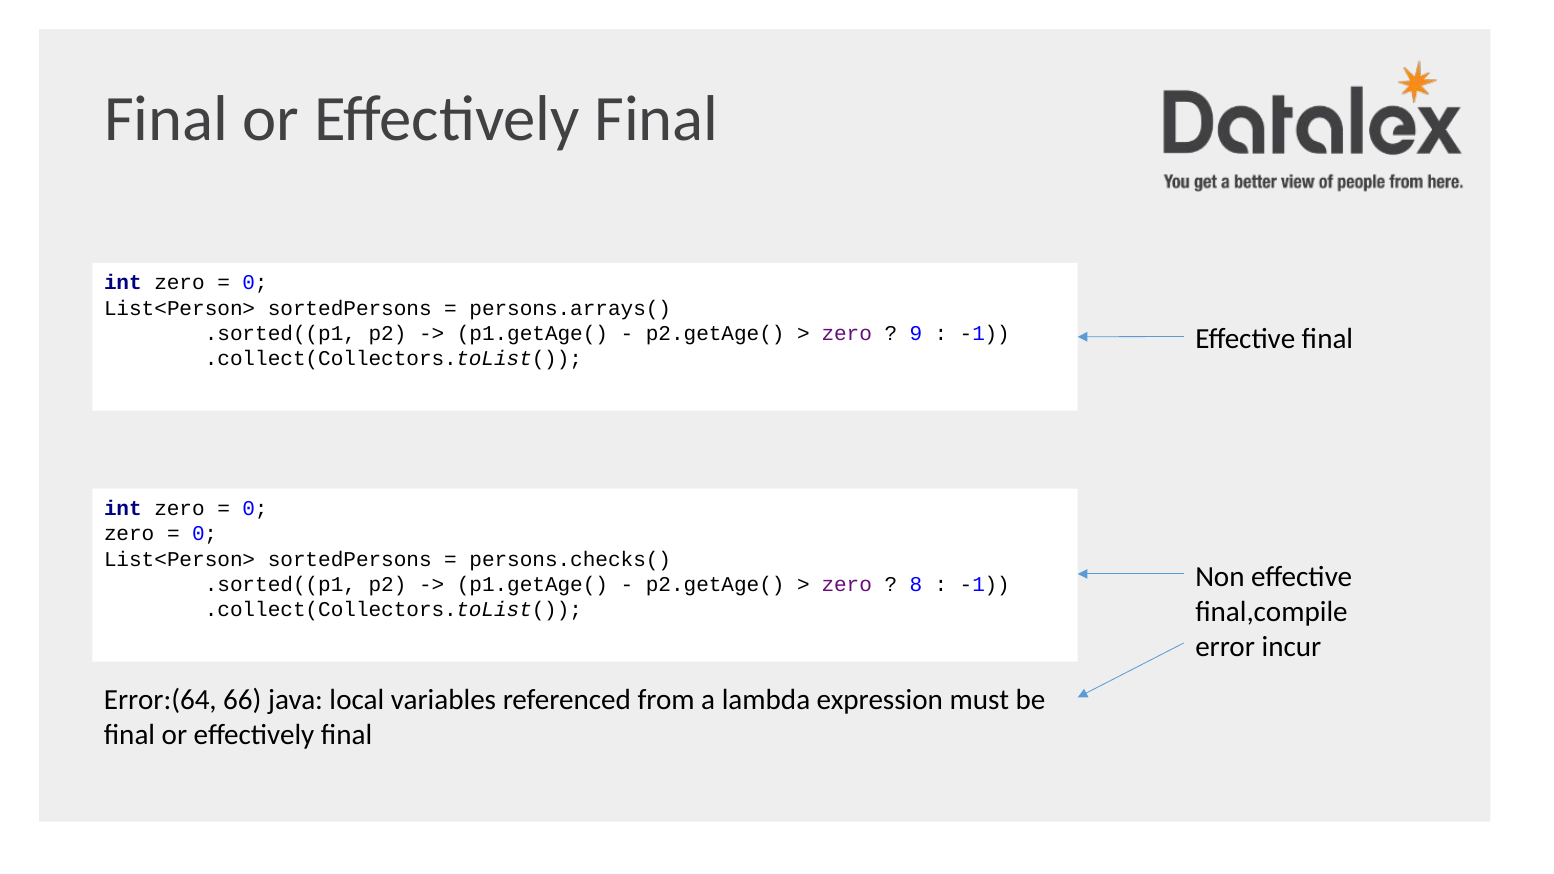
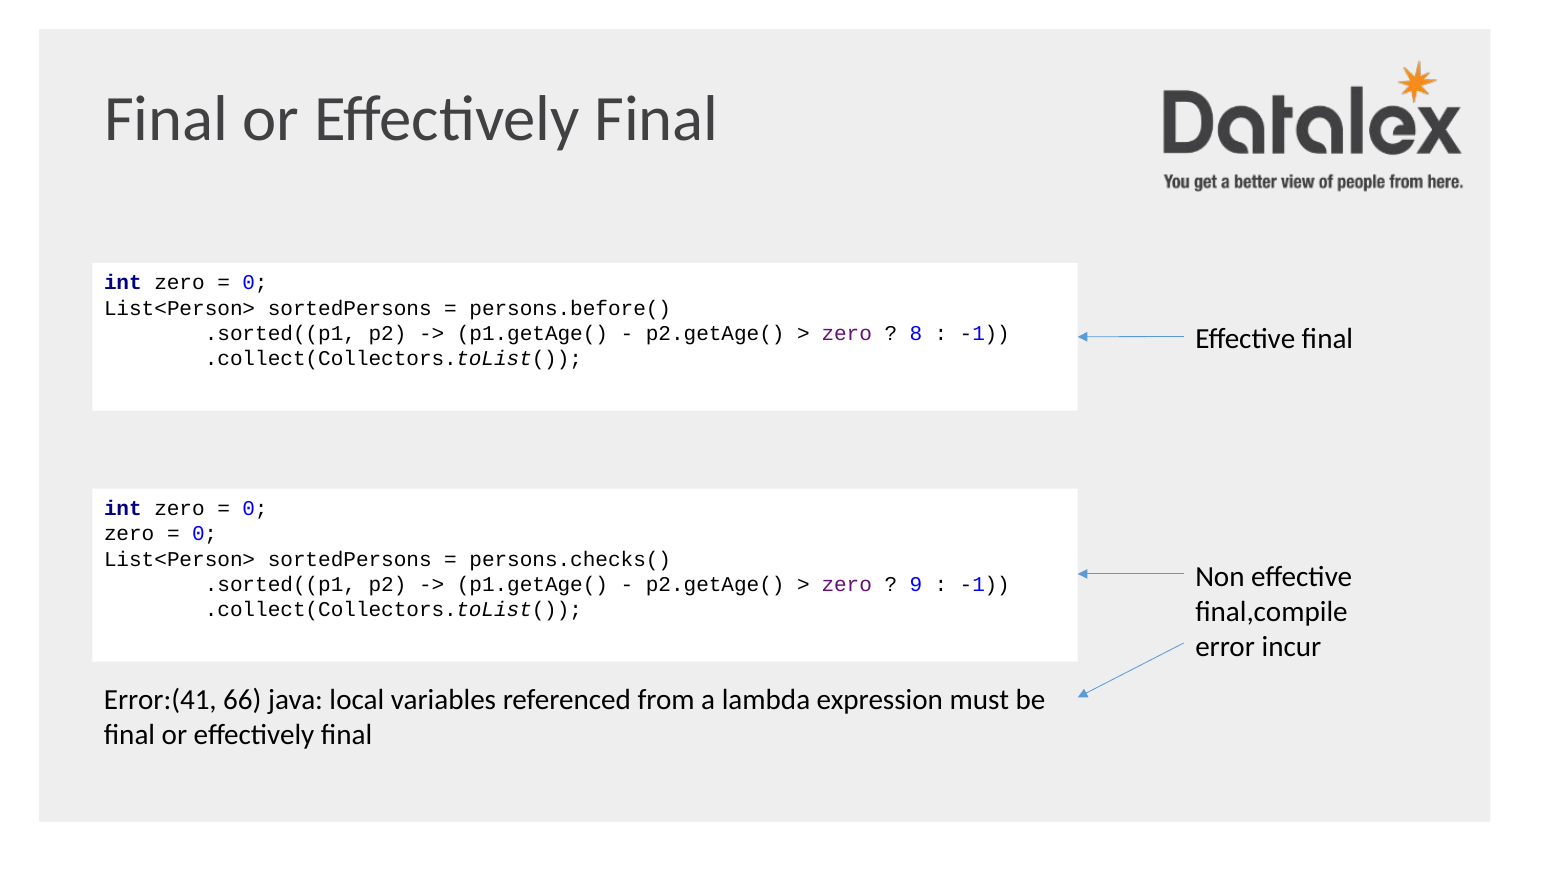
persons.arrays(: persons.arrays( -> persons.before(
9: 9 -> 8
8: 8 -> 9
Error:(64: Error:(64 -> Error:(41
